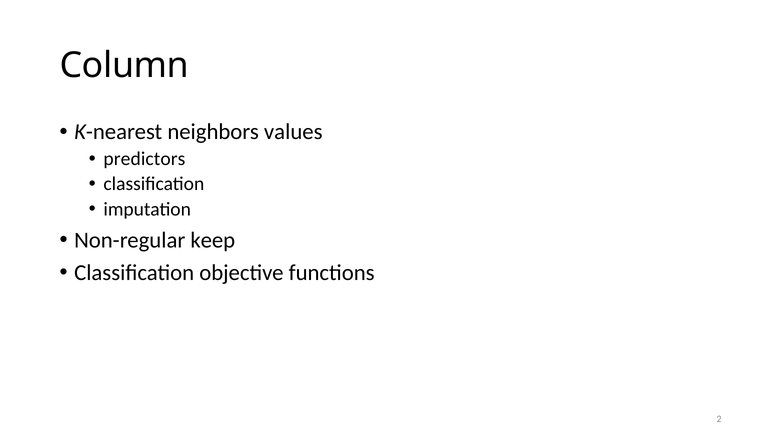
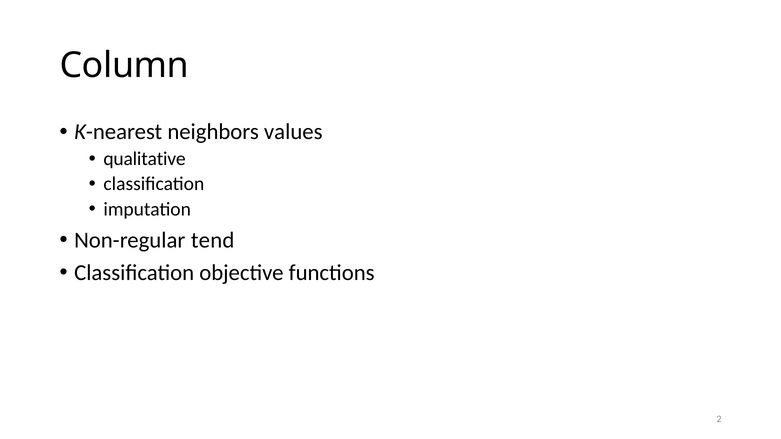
predictors: predictors -> qualitative
keep: keep -> tend
